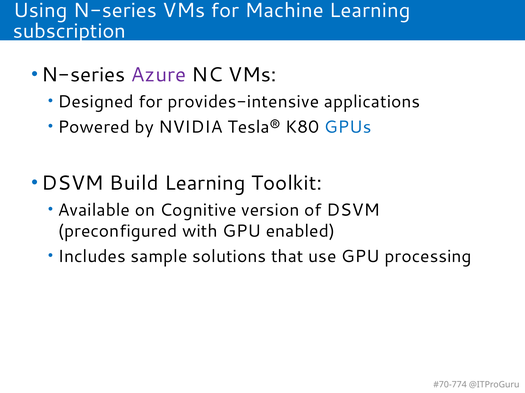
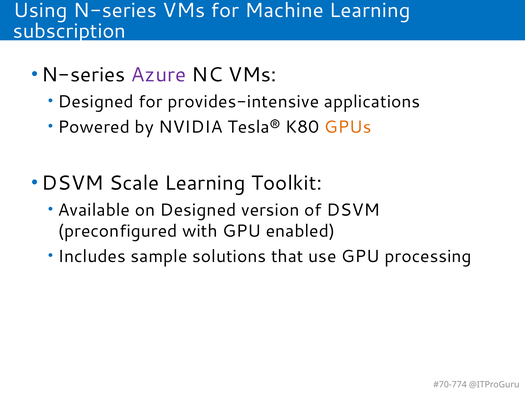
GPUs colour: blue -> orange
Build: Build -> Scale
on Cognitive: Cognitive -> Designed
